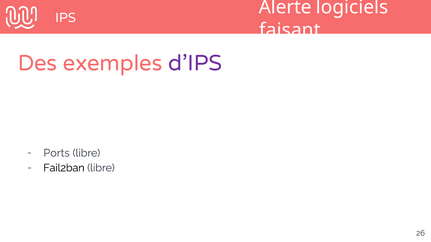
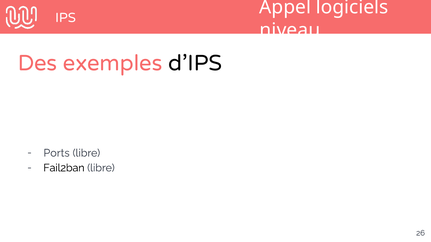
Alerte: Alerte -> Appel
faisant: faisant -> niveau
d’IPS colour: purple -> black
